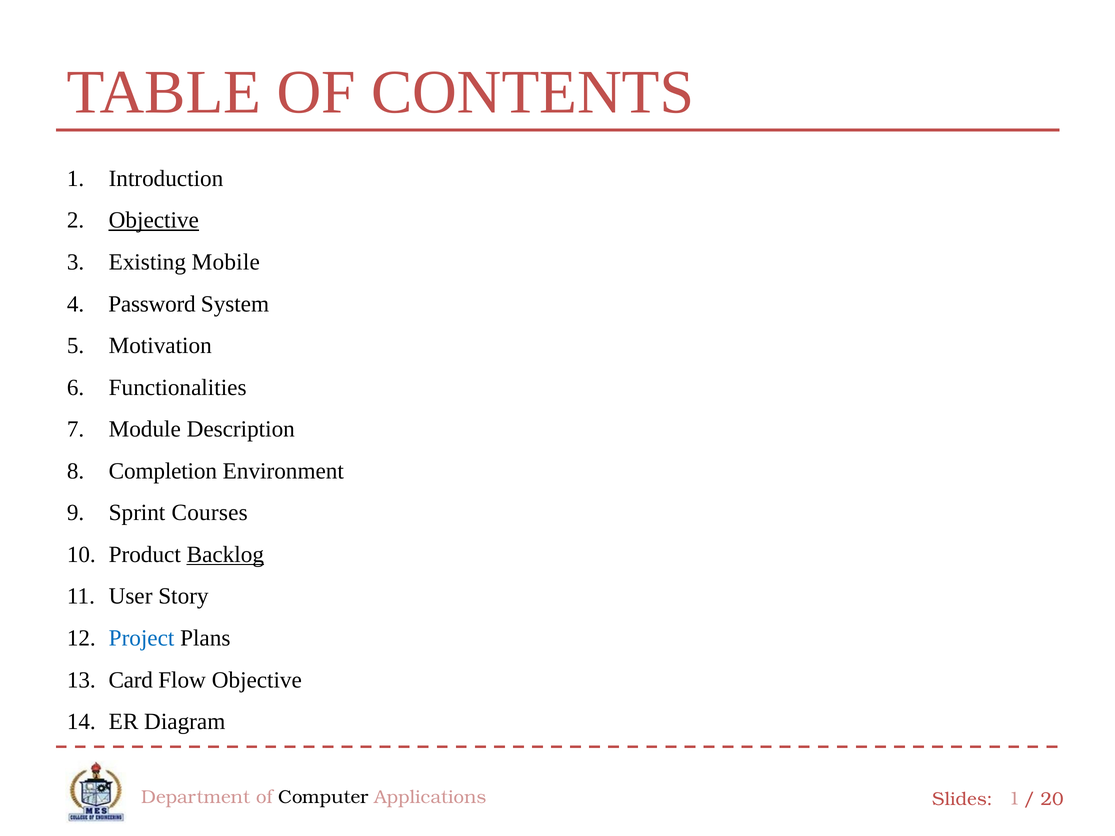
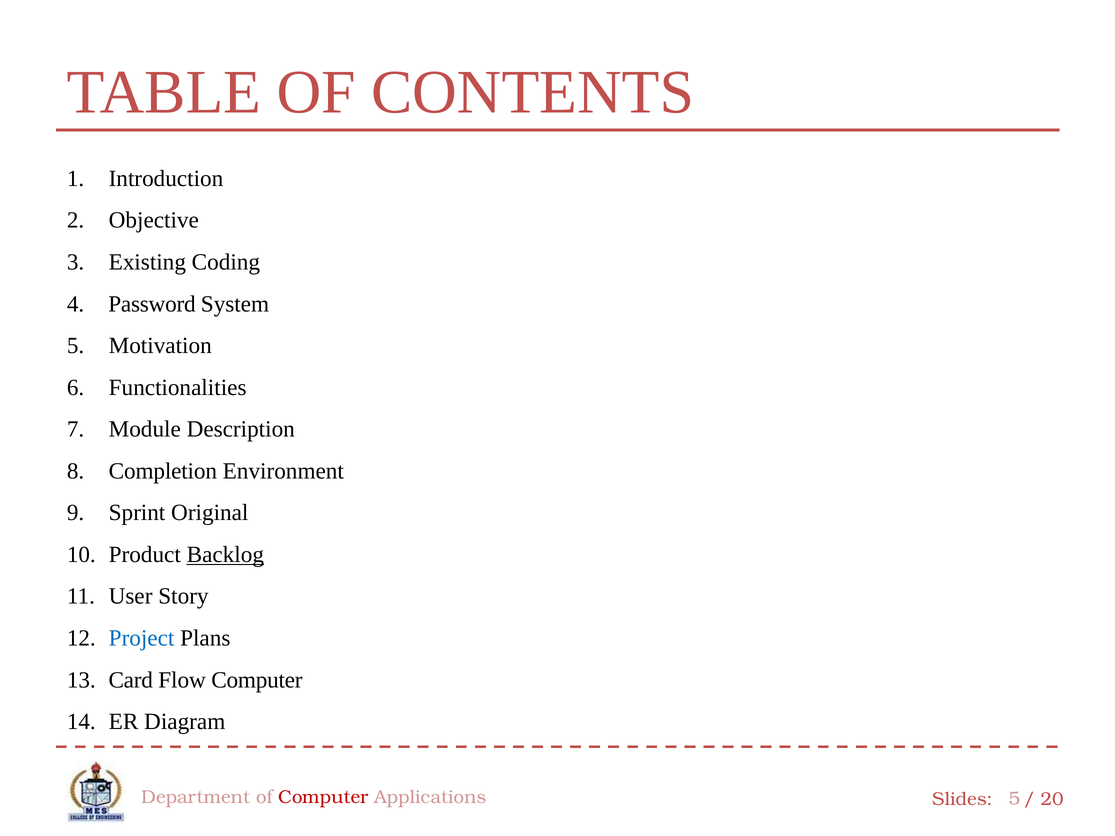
Objective at (154, 220) underline: present -> none
Mobile: Mobile -> Coding
Courses: Courses -> Original
Flow Objective: Objective -> Computer
Computer at (323, 797) colour: black -> red
Applications 1: 1 -> 5
